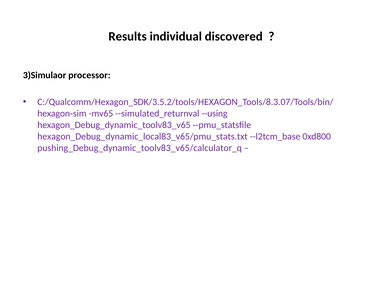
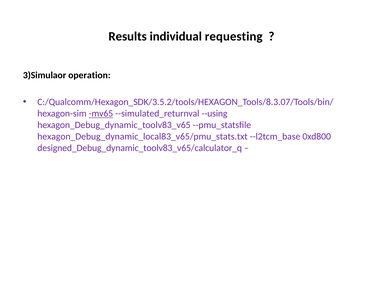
discovered: discovered -> requesting
processor: processor -> operation
mv65 underline: none -> present
pushing_Debug_dynamic_toolv83_v65/calculator_q: pushing_Debug_dynamic_toolv83_v65/calculator_q -> designed_Debug_dynamic_toolv83_v65/calculator_q
